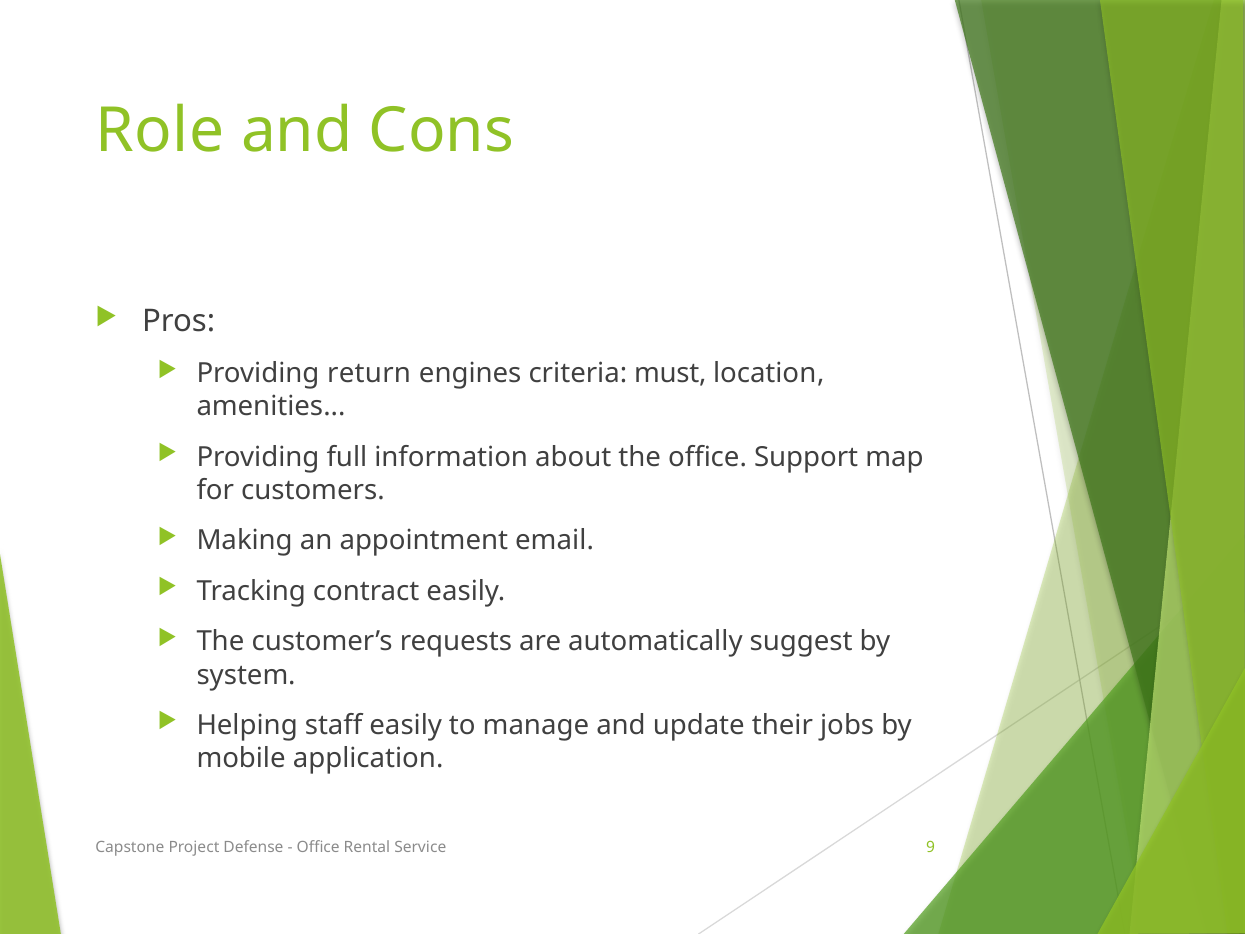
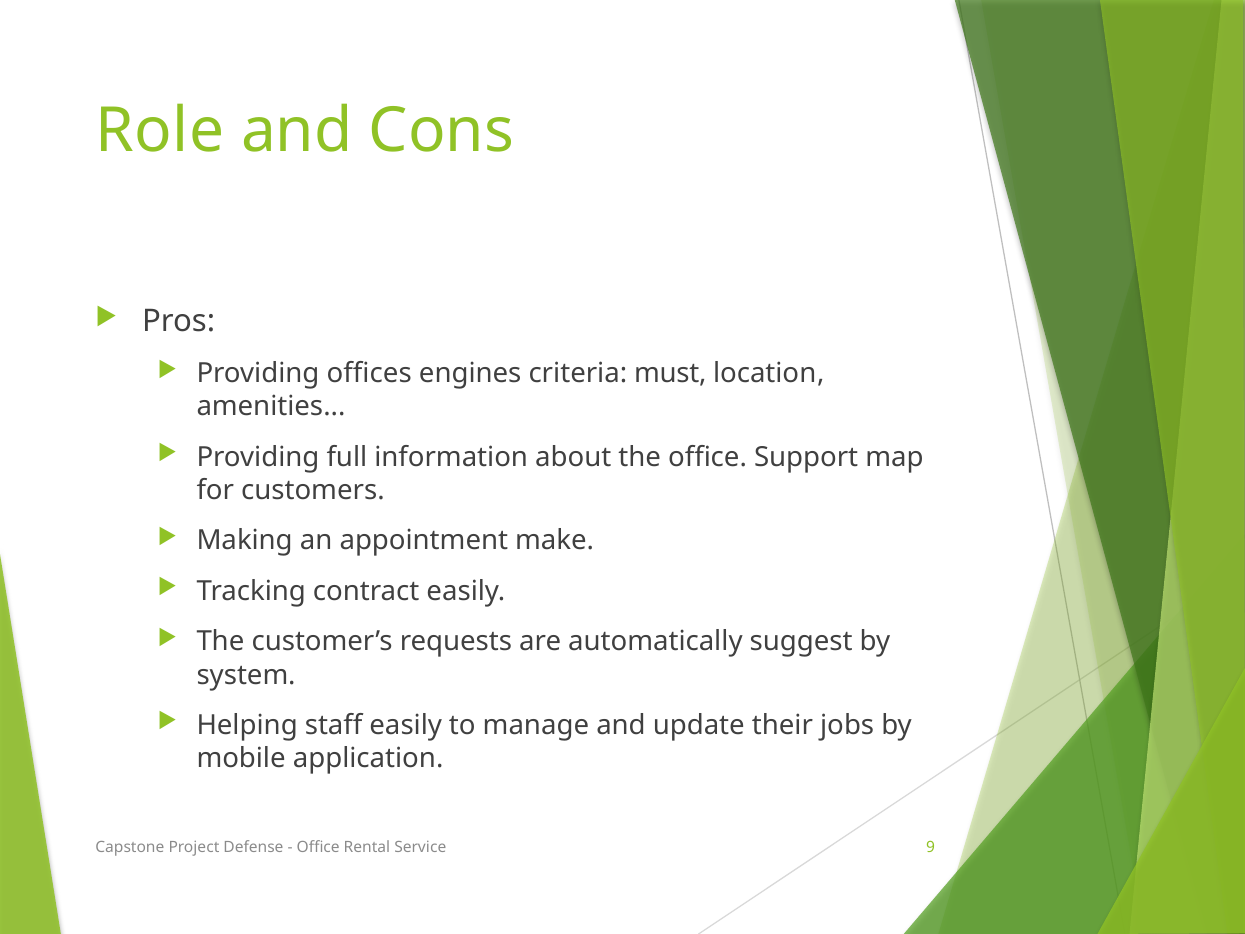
return: return -> offices
email: email -> make
